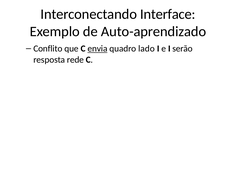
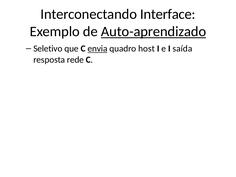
Auto-aprendizado underline: none -> present
Conflito: Conflito -> Seletivo
lado: lado -> host
serão: serão -> saída
